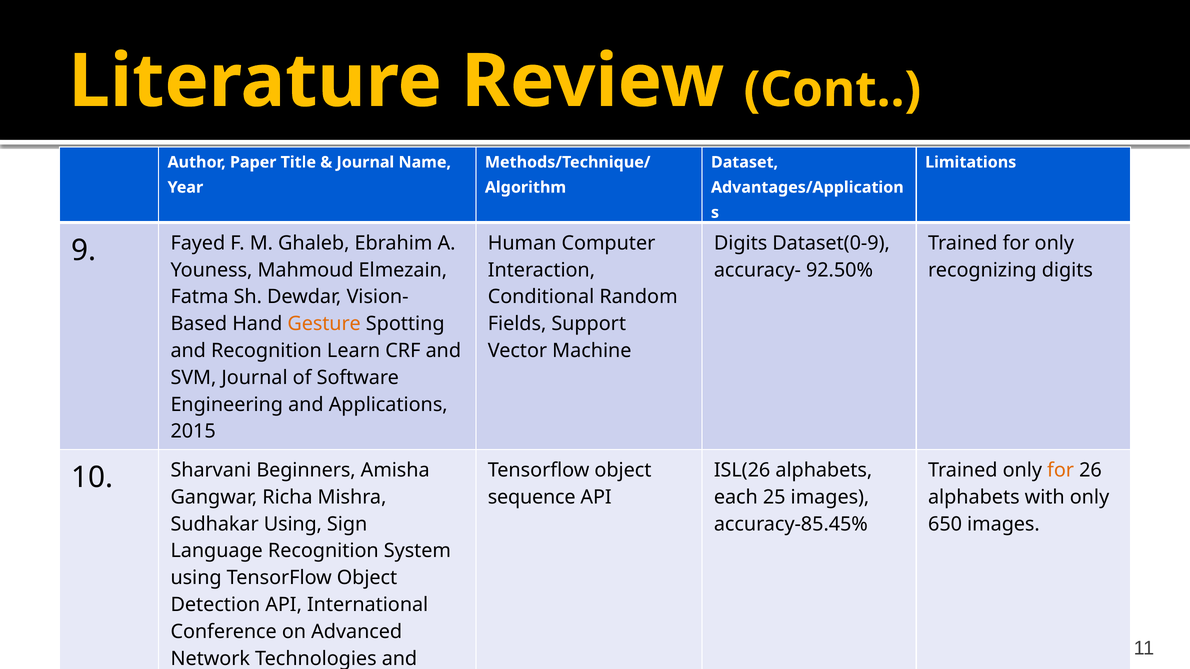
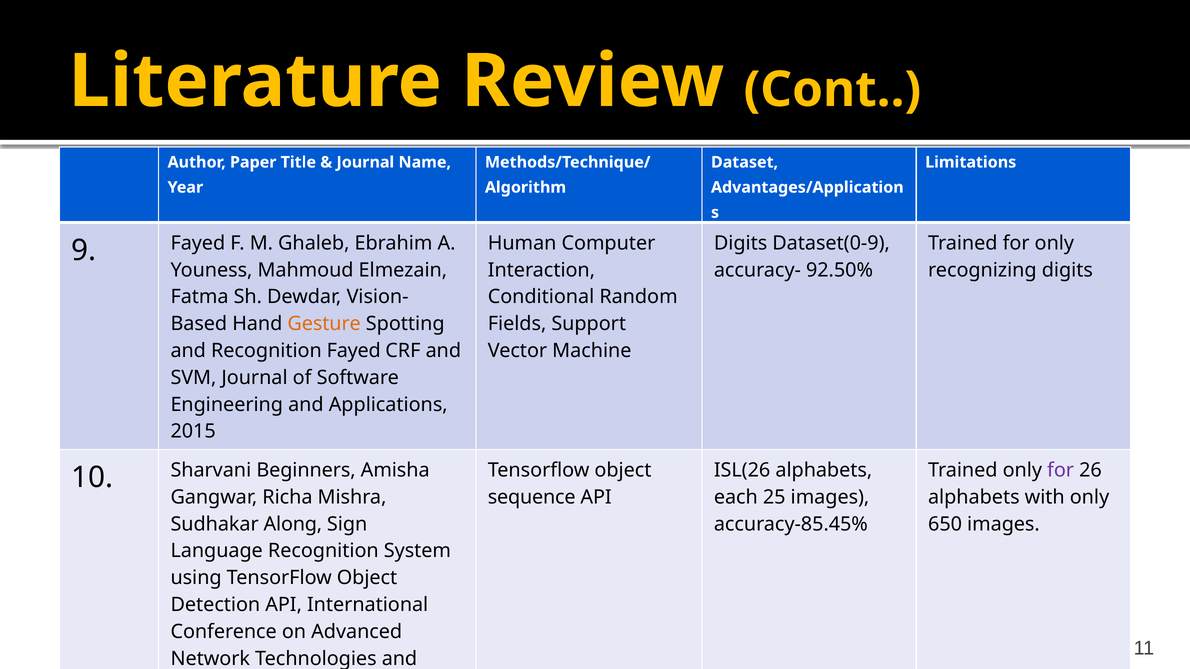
Recognition Learn: Learn -> Fayed
for at (1061, 470) colour: orange -> purple
Sudhakar Using: Using -> Along
